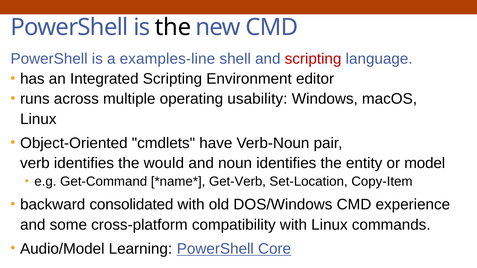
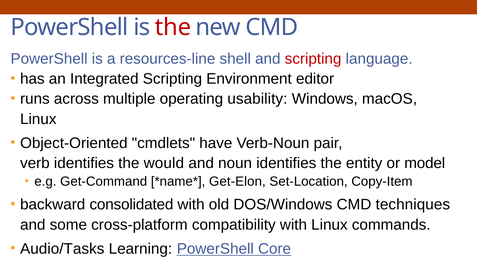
the at (173, 27) colour: black -> red
examples-line: examples-line -> resources-line
Get-Verb: Get-Verb -> Get-Elon
experience: experience -> techniques
Audio/Model: Audio/Model -> Audio/Tasks
